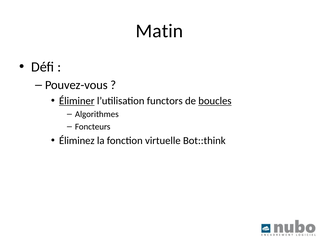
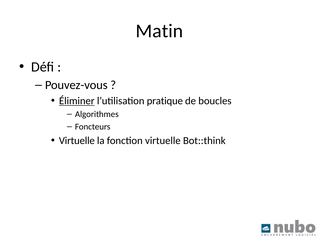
functors: functors -> pratique
boucles underline: present -> none
Éliminez at (77, 141): Éliminez -> Virtuelle
